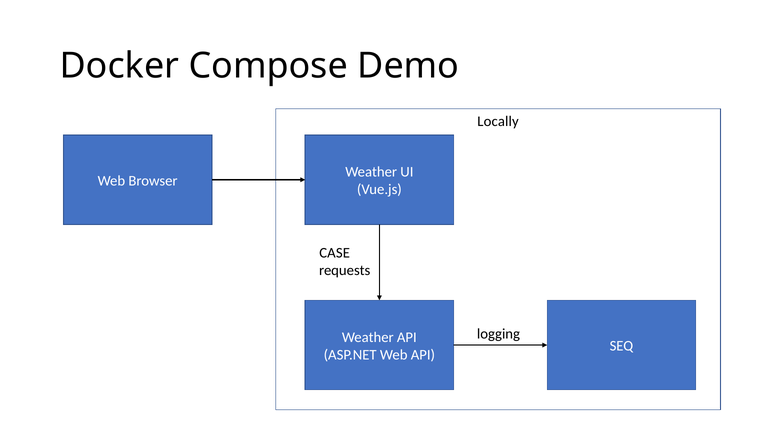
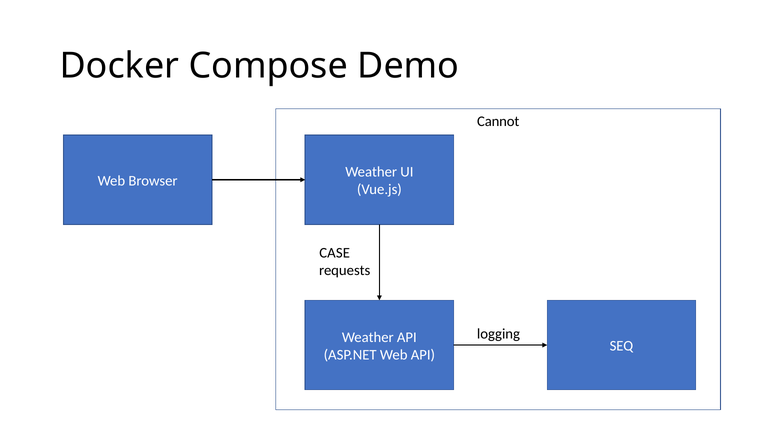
Locally: Locally -> Cannot
